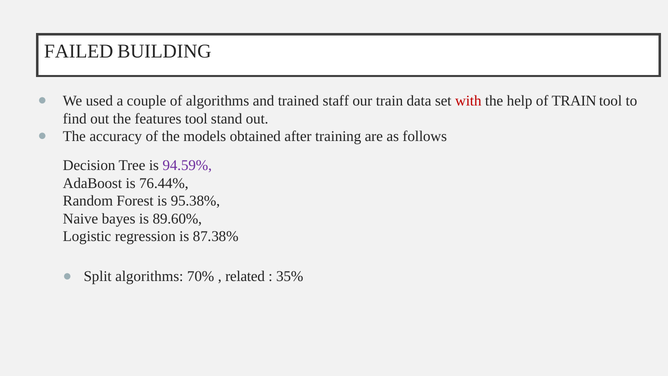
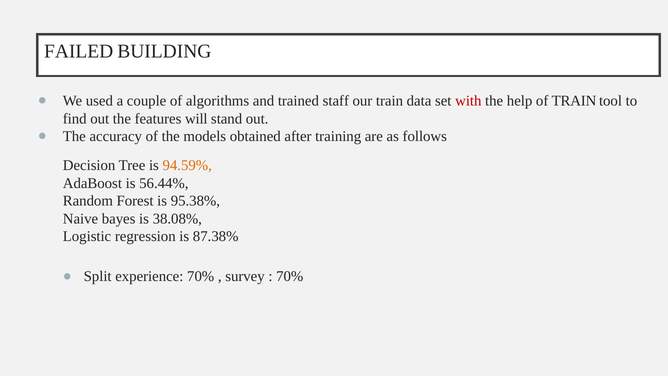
features tool: tool -> will
94.59% colour: purple -> orange
76.44%: 76.44% -> 56.44%
89.60%: 89.60% -> 38.08%
Split algorithms: algorithms -> experience
related: related -> survey
35% at (290, 276): 35% -> 70%
